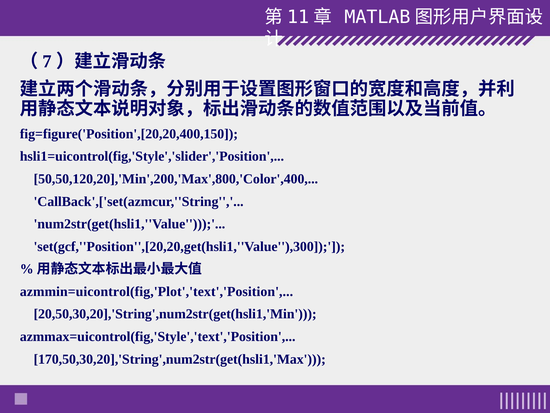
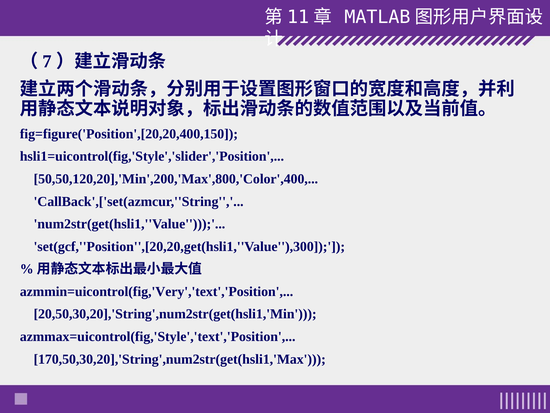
azmmin=uicontrol(fig,'Plot','text','Position: azmmin=uicontrol(fig,'Plot','text','Position -> azmmin=uicontrol(fig,'Very','text','Position
